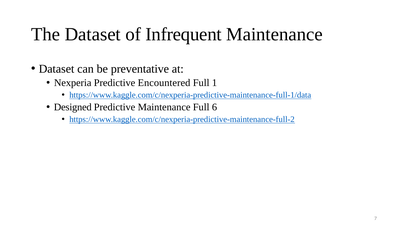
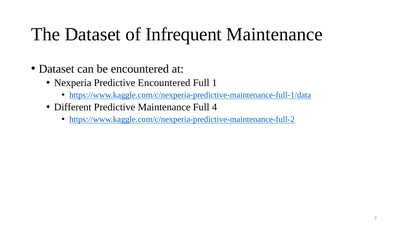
be preventative: preventative -> encountered
Designed: Designed -> Different
6: 6 -> 4
